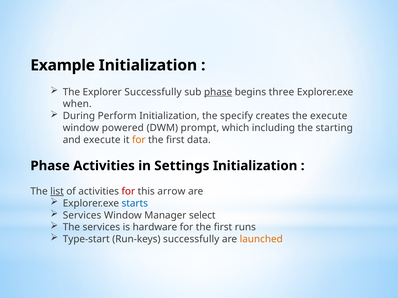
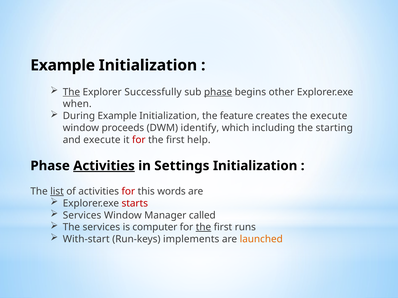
The at (71, 92) underline: none -> present
three: three -> other
During Perform: Perform -> Example
specify: specify -> feature
powered: powered -> proceeds
prompt: prompt -> identify
for at (139, 140) colour: orange -> red
data: data -> help
Activities at (104, 166) underline: none -> present
arrow: arrow -> words
starts colour: blue -> red
select: select -> called
hardware: hardware -> computer
the at (203, 228) underline: none -> present
Type-start: Type-start -> With-start
Run-keys successfully: successfully -> implements
